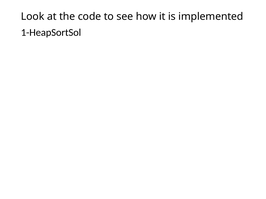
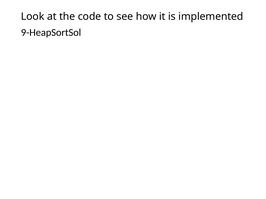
1-HeapSortSol: 1-HeapSortSol -> 9-HeapSortSol
